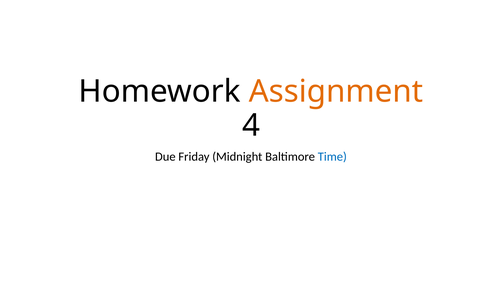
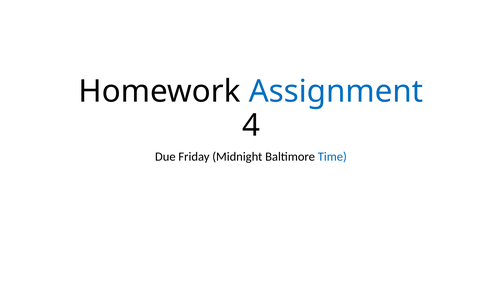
Assignment colour: orange -> blue
